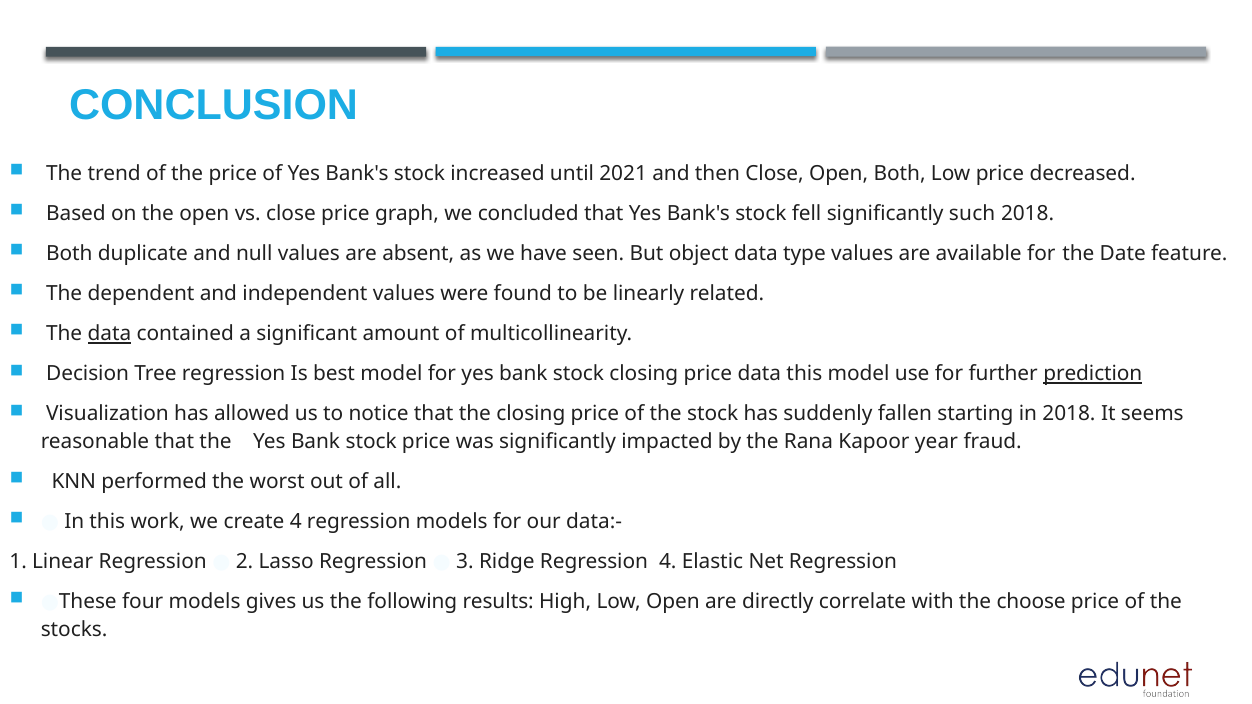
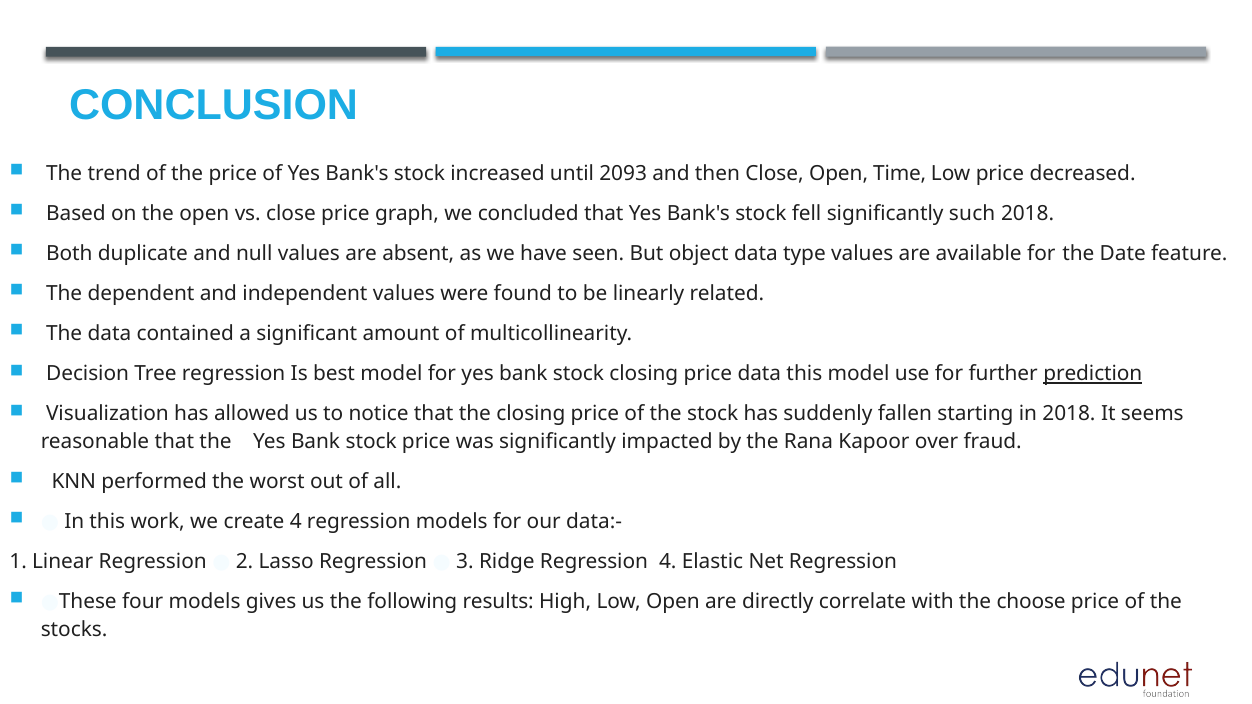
2021: 2021 -> 2093
Open Both: Both -> Time
data at (109, 334) underline: present -> none
year: year -> over
